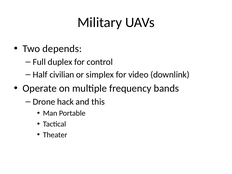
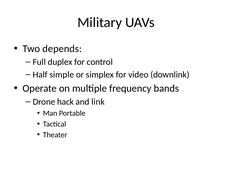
civilian: civilian -> simple
this: this -> link
